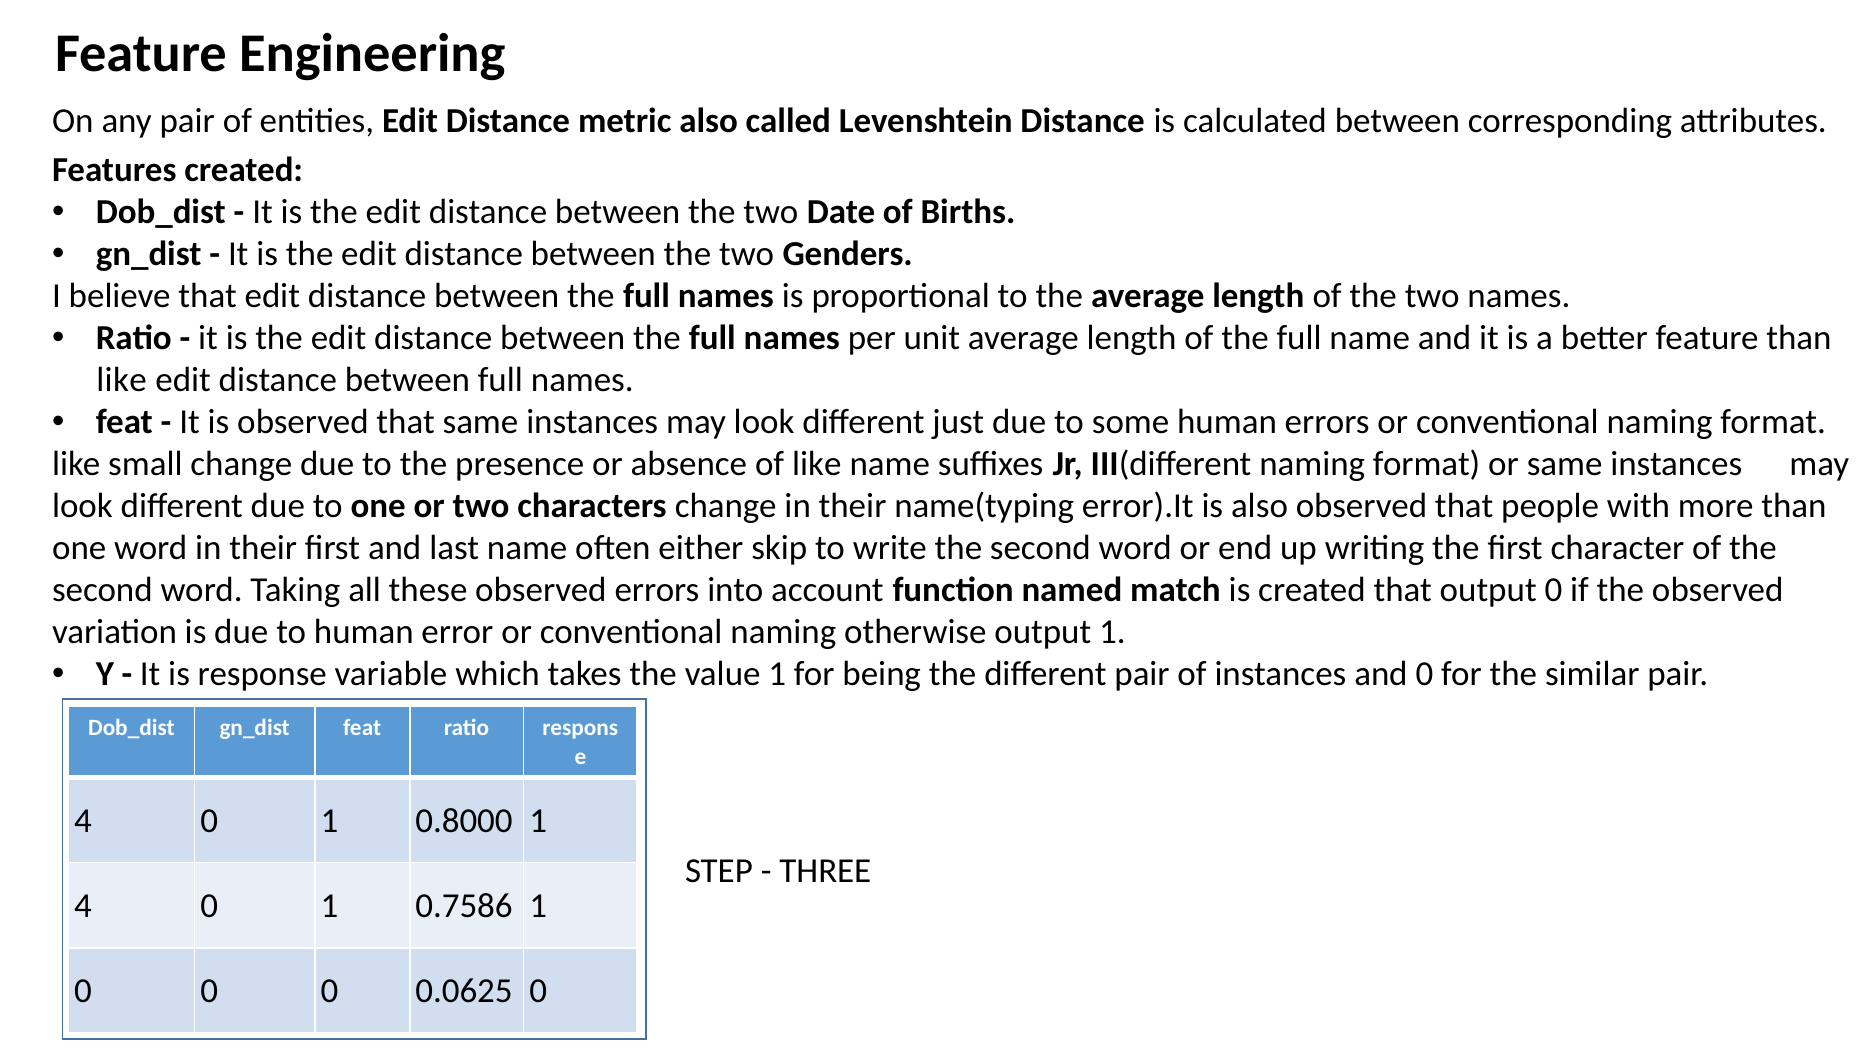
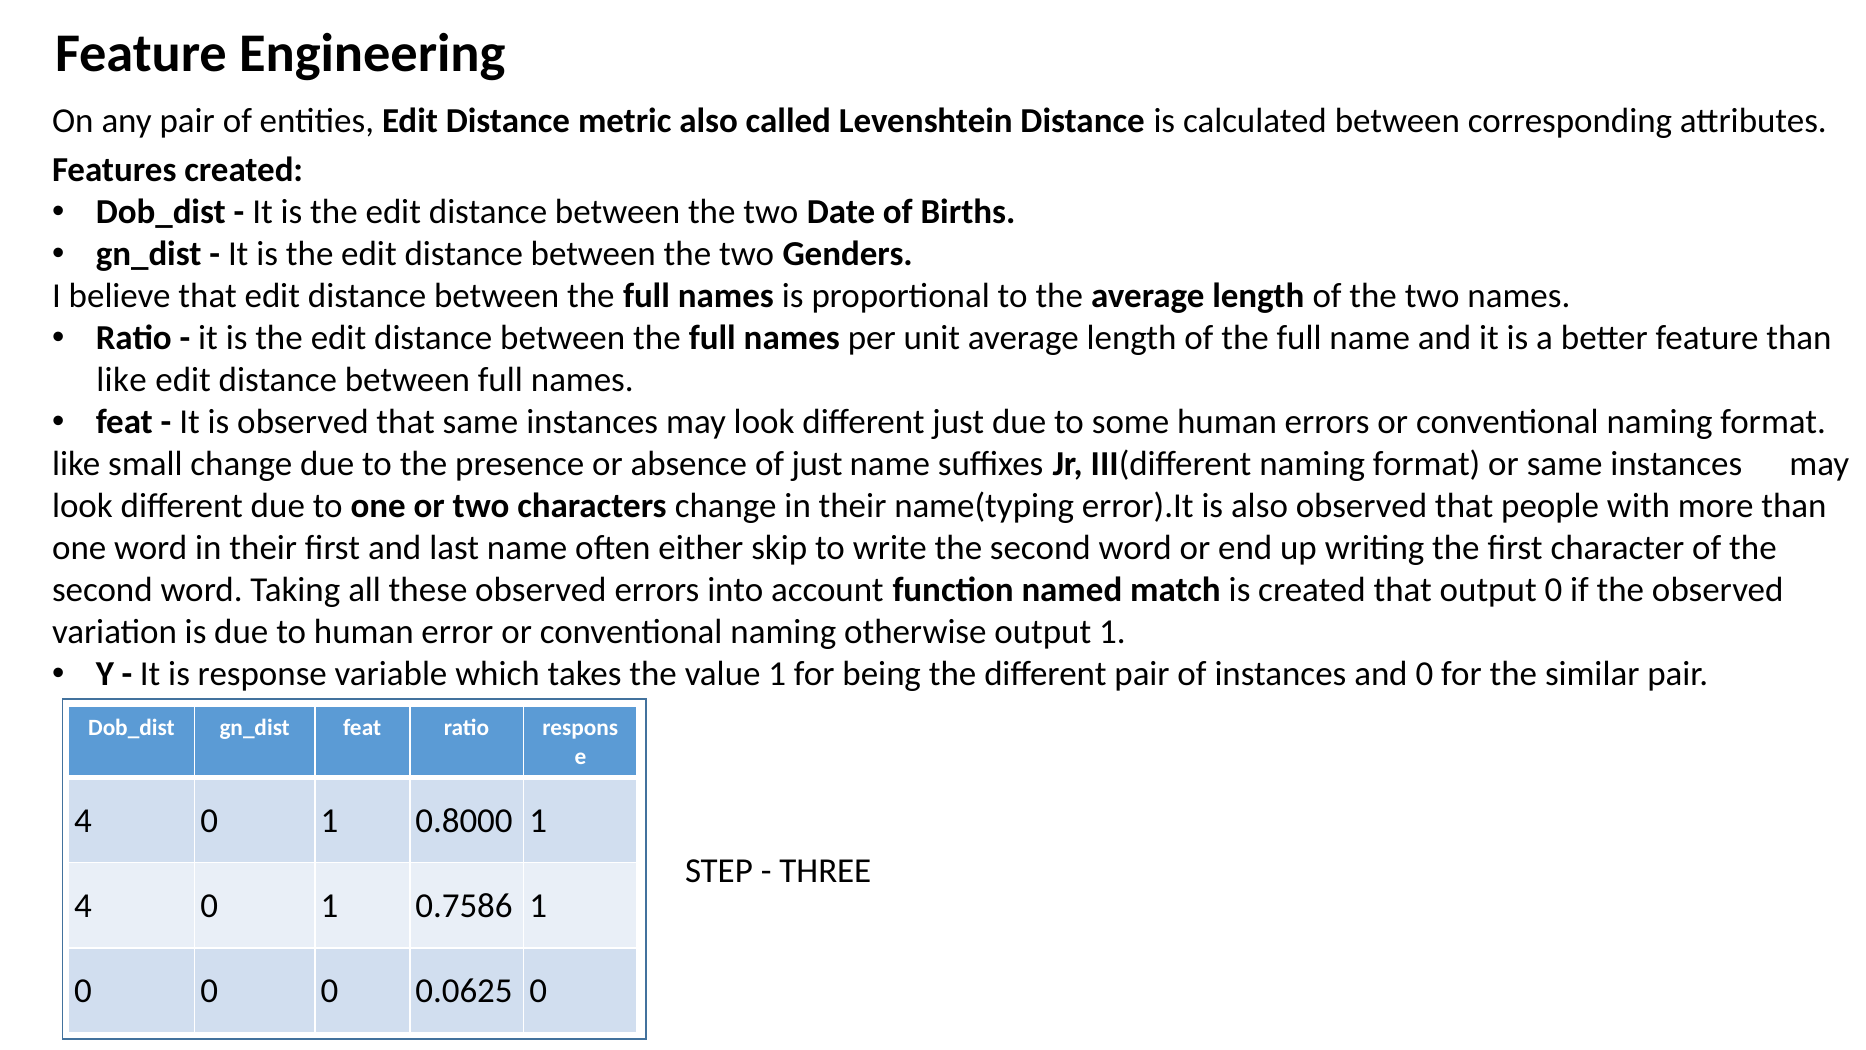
of like: like -> just
